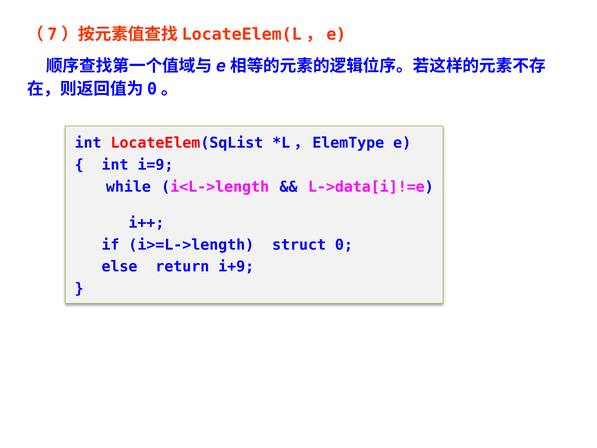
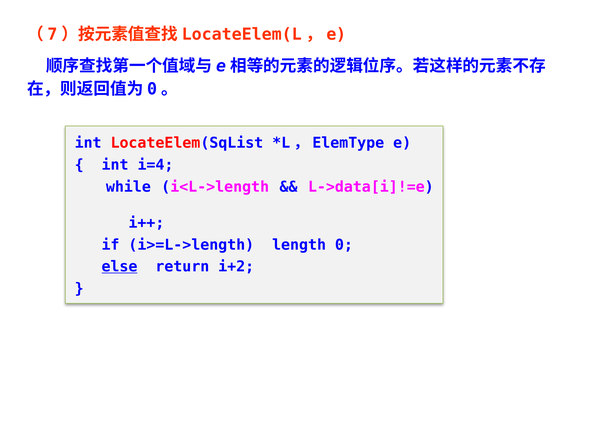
i=9: i=9 -> i=4
struct: struct -> length
else underline: none -> present
i+9: i+9 -> i+2
